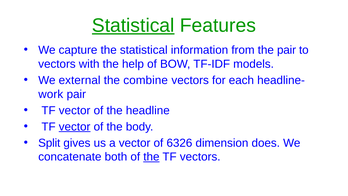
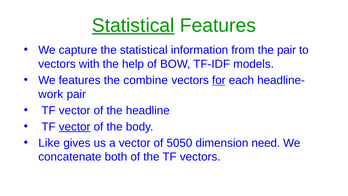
We external: external -> features
for underline: none -> present
Split: Split -> Like
6326: 6326 -> 5050
does: does -> need
the at (151, 157) underline: present -> none
